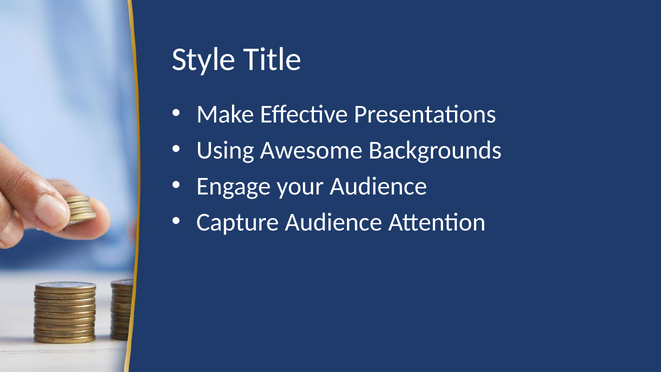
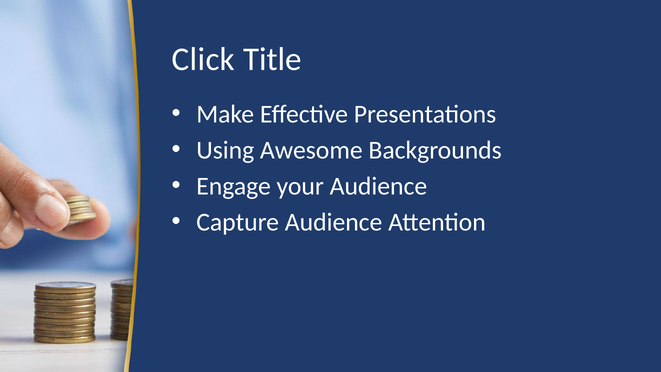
Style: Style -> Click
